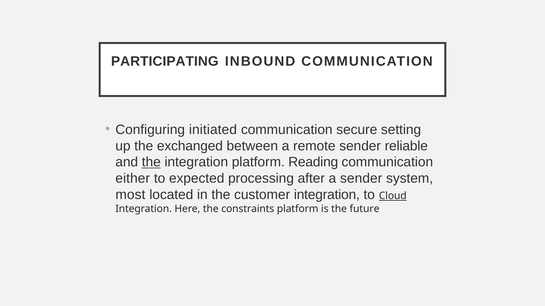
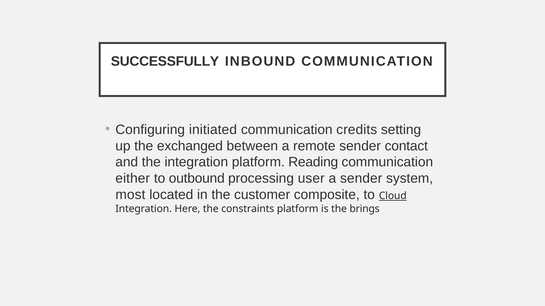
PARTICIPATING: PARTICIPATING -> SUCCESSFULLY
secure: secure -> credits
reliable: reliable -> contact
the at (151, 162) underline: present -> none
expected: expected -> outbound
after: after -> user
customer integration: integration -> composite
future: future -> brings
